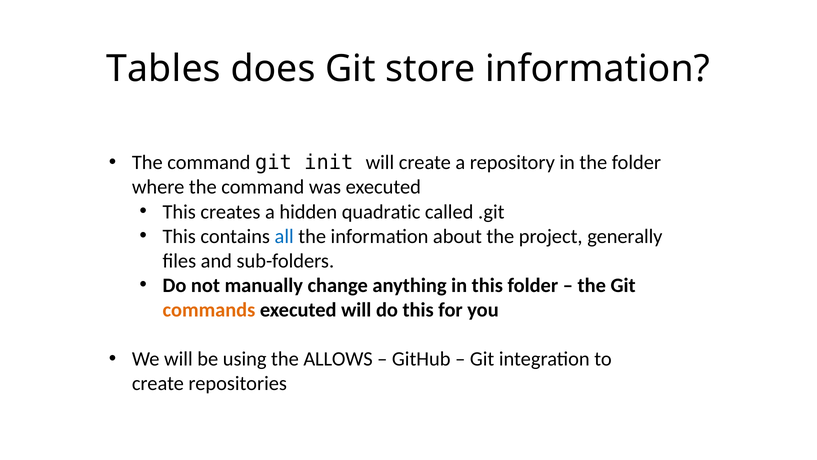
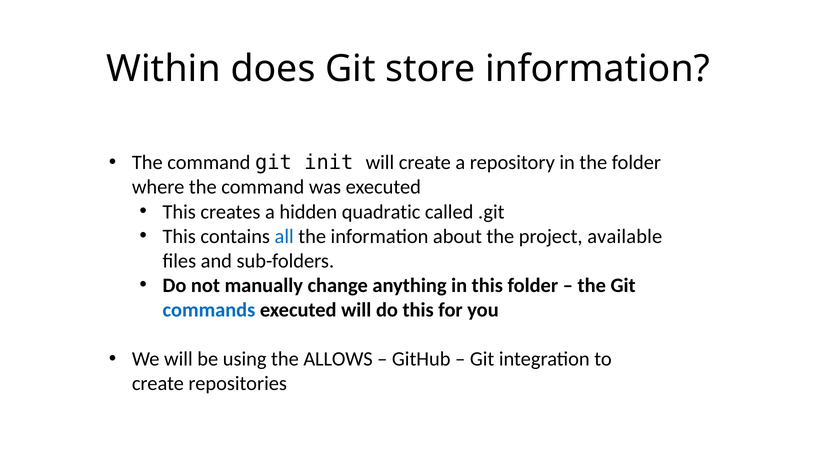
Tables: Tables -> Within
generally: generally -> available
commands colour: orange -> blue
